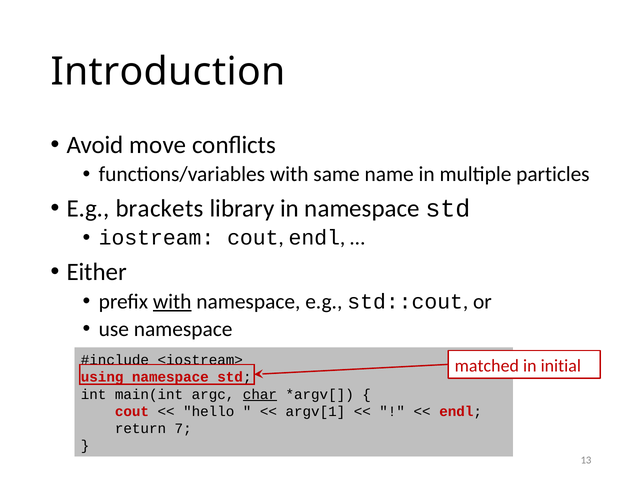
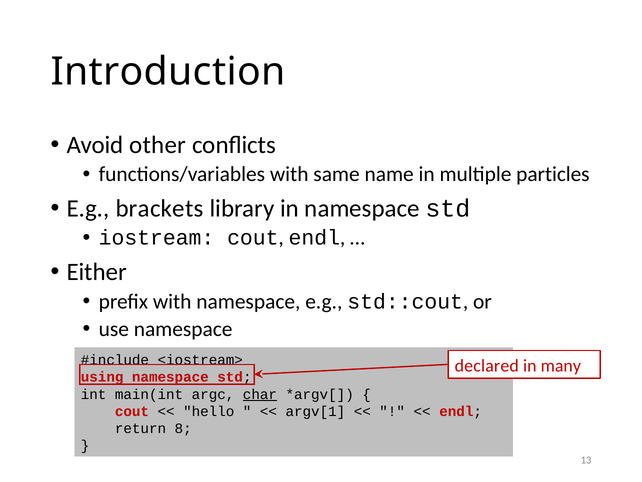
move: move -> other
with at (172, 301) underline: present -> none
matched: matched -> declared
initial: initial -> many
7: 7 -> 8
